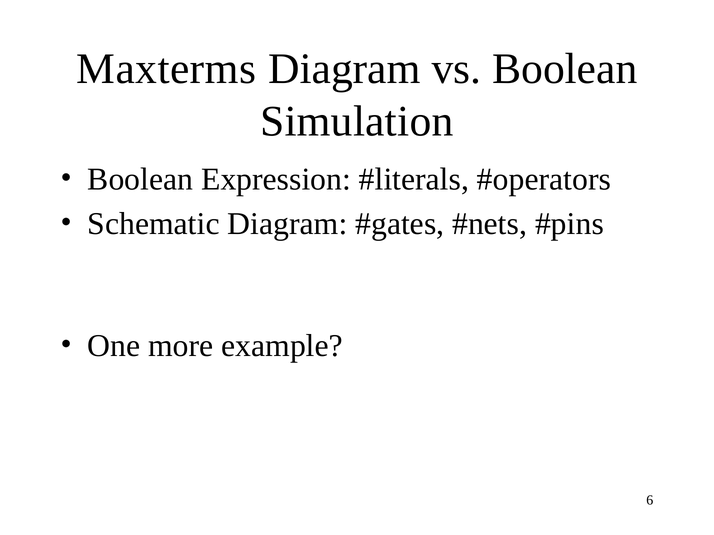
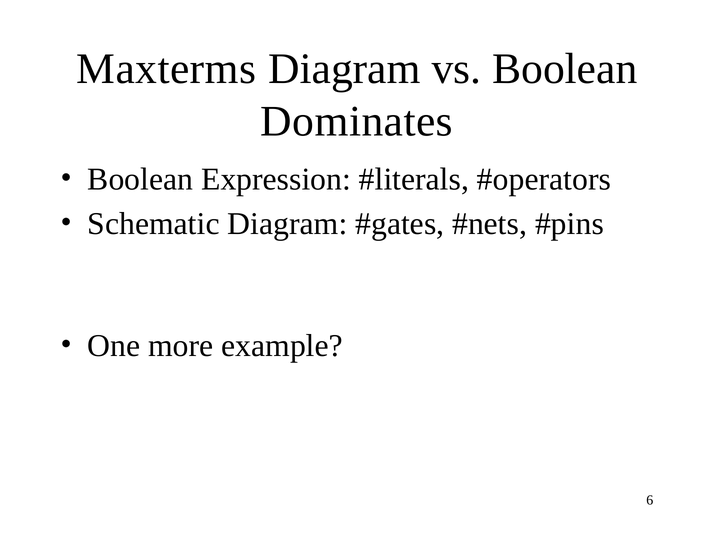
Simulation: Simulation -> Dominates
